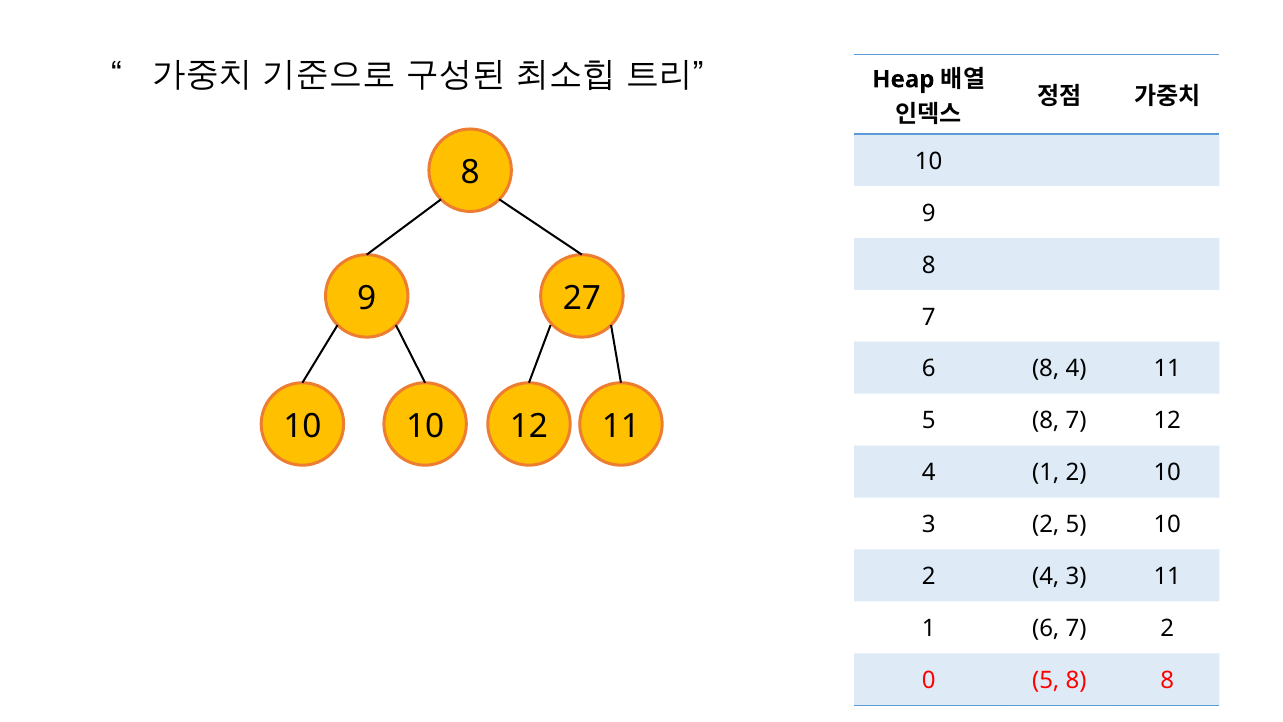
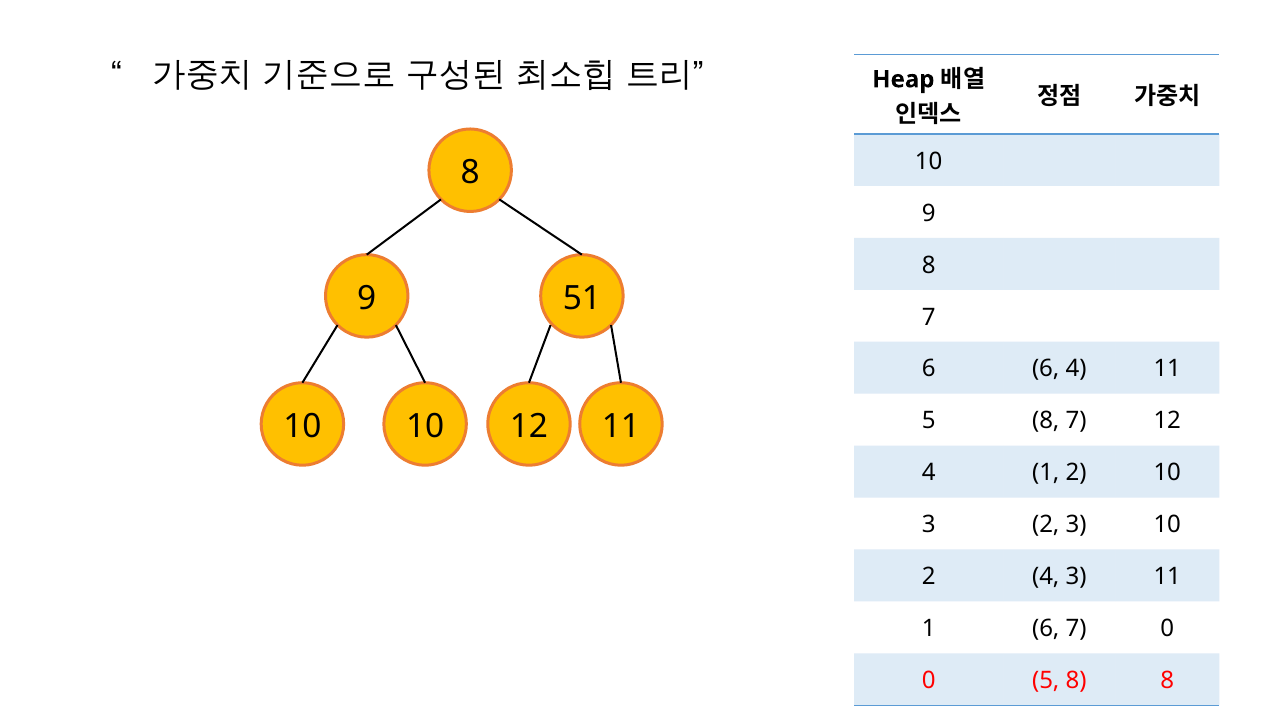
27: 27 -> 51
6 8: 8 -> 6
2 5: 5 -> 3
7 2: 2 -> 0
